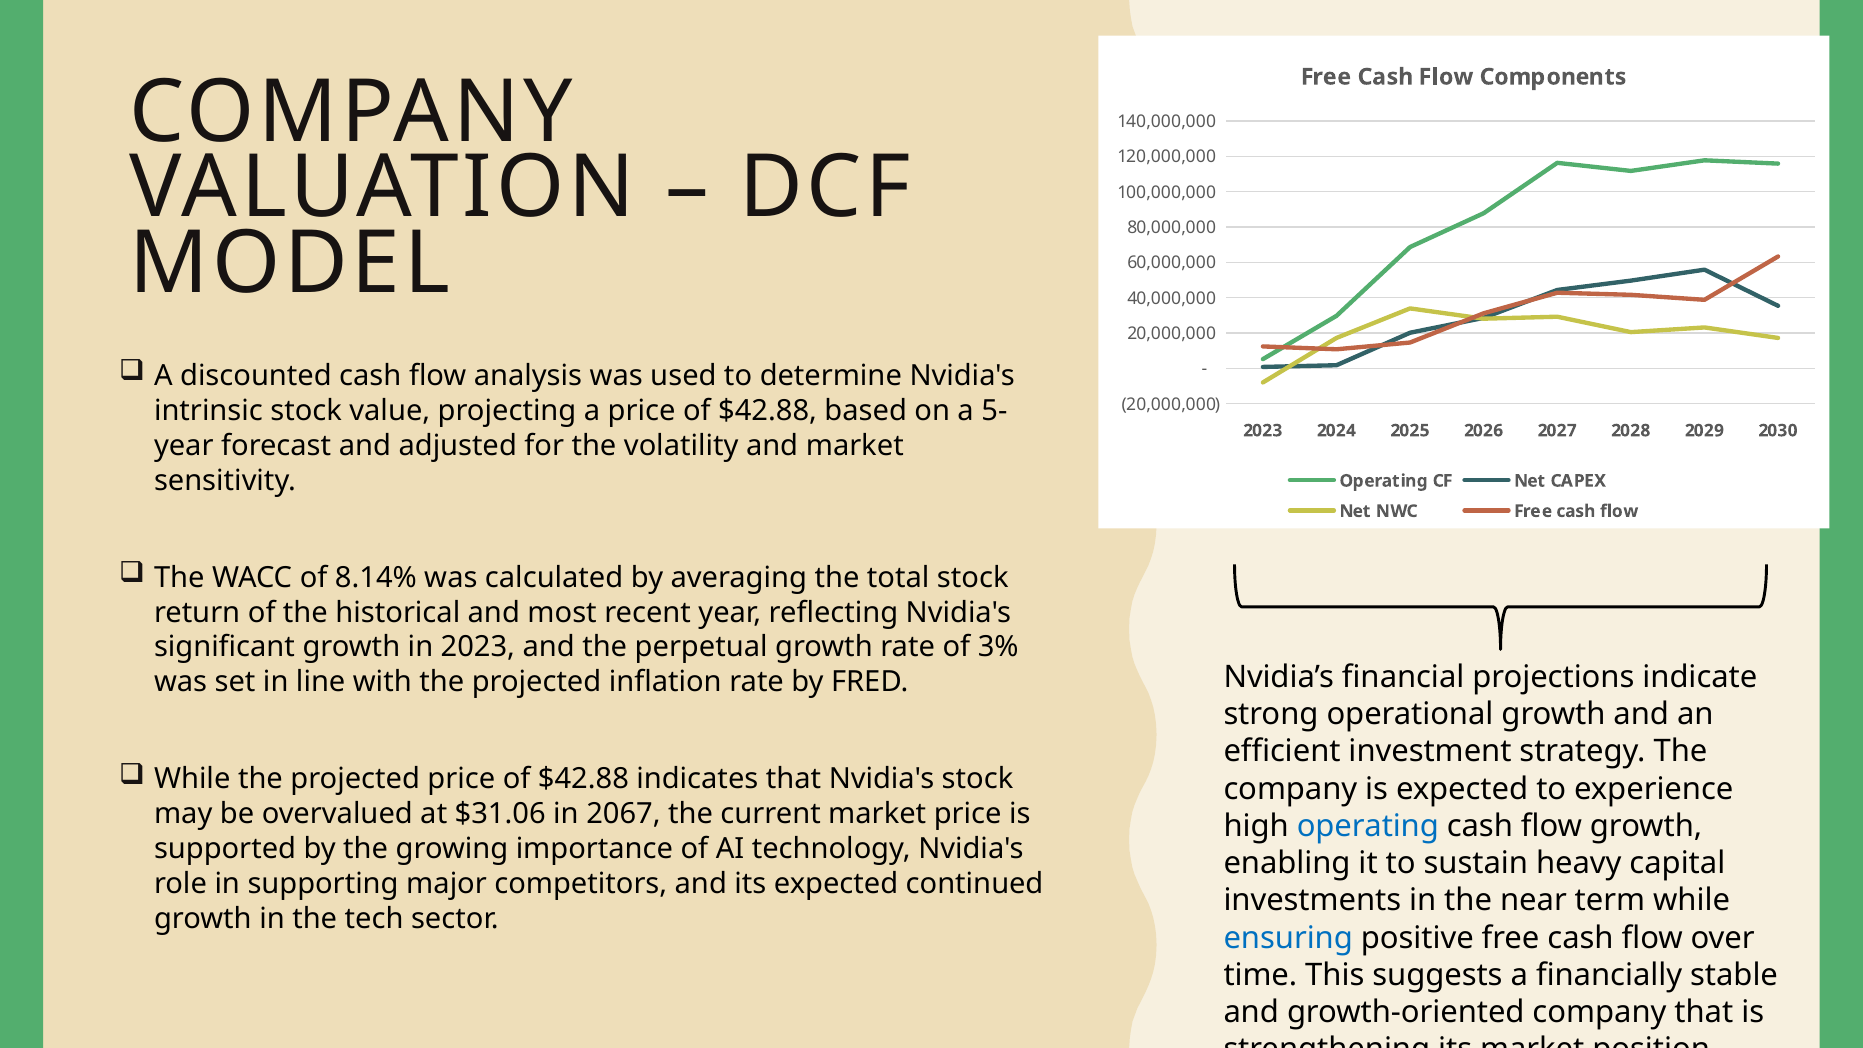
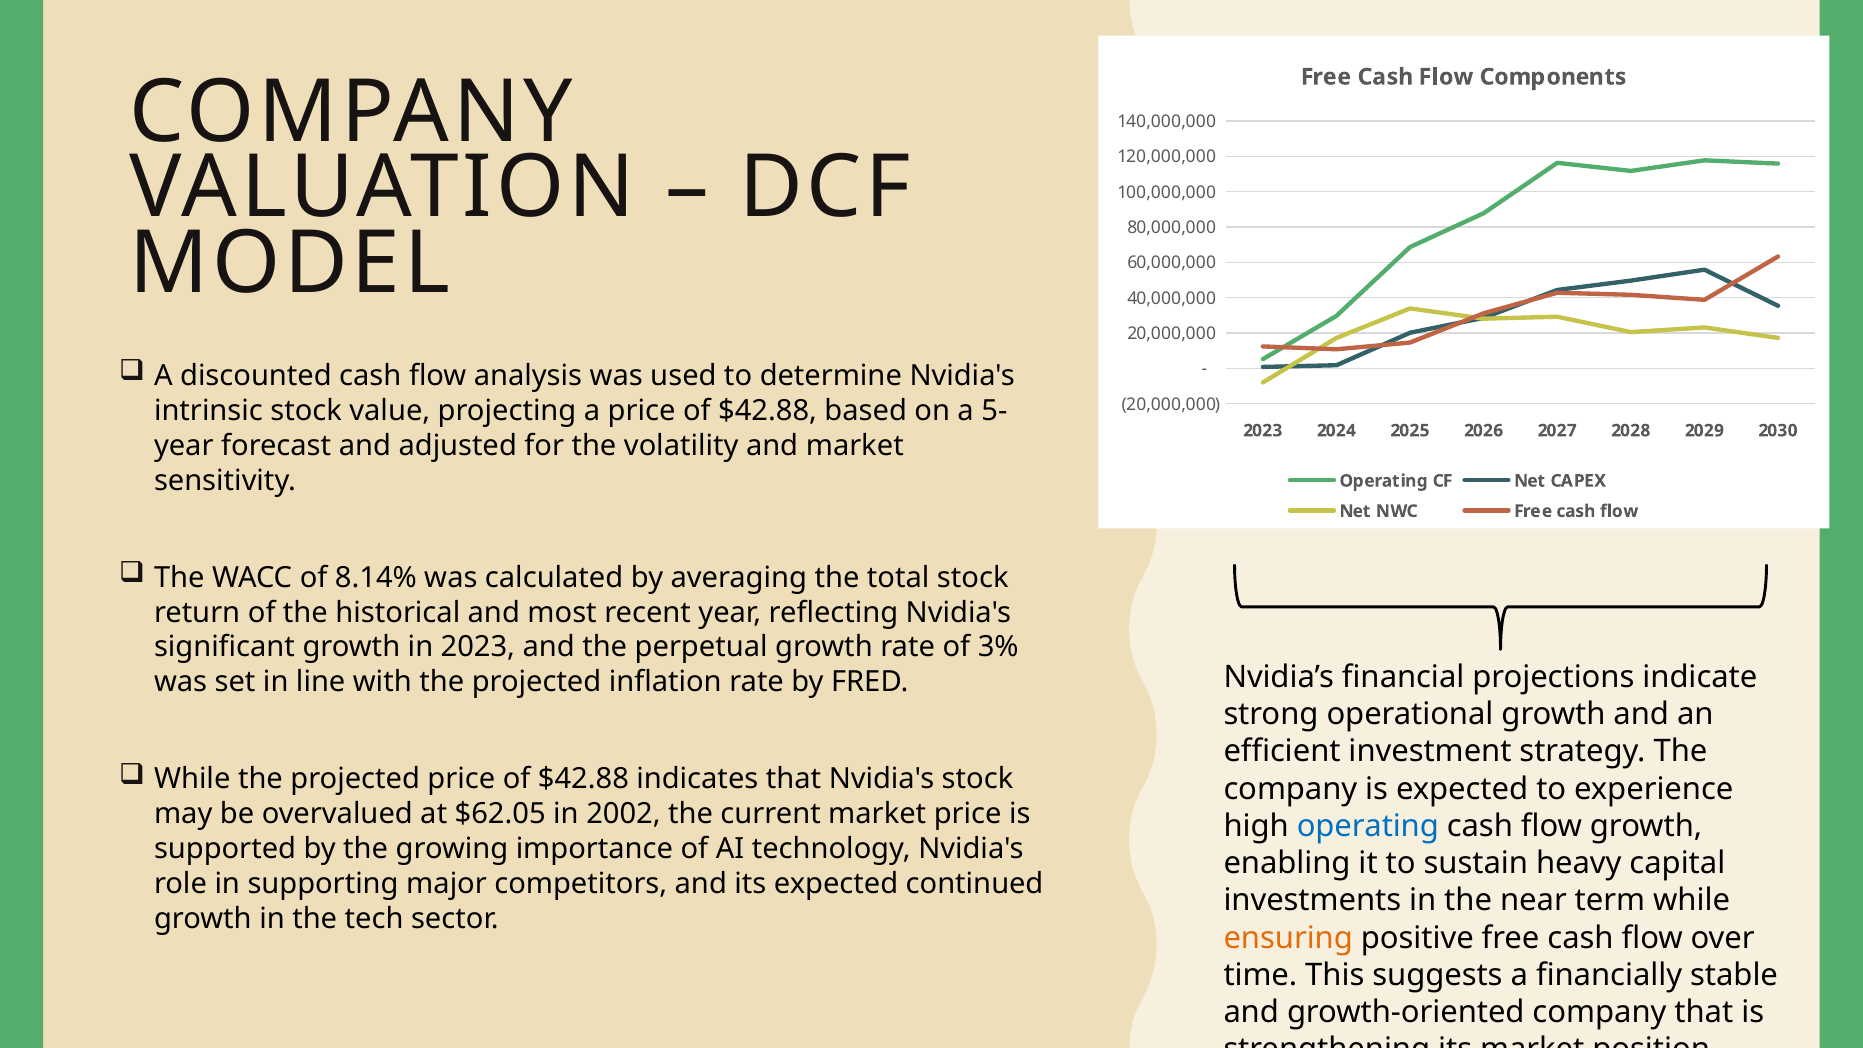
$31.06: $31.06 -> $62.05
2067: 2067 -> 2002
ensuring colour: blue -> orange
